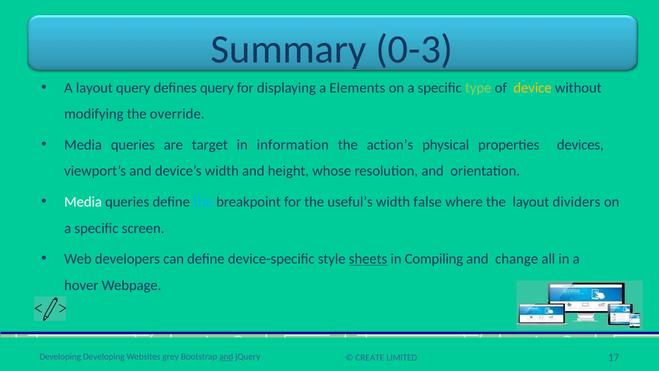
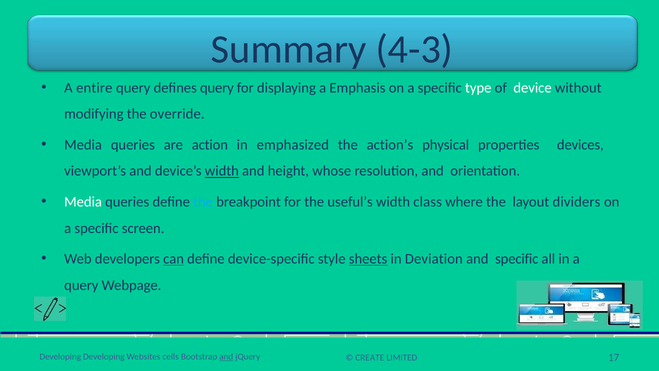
0-3: 0-3 -> 4-3
A layout: layout -> entire
Elements: Elements -> Emphasis
type colour: light green -> white
device colour: yellow -> white
target: target -> action
information: information -> emphasized
width at (222, 171) underline: none -> present
false: false -> class
can underline: none -> present
Compiling: Compiling -> Deviation
and change: change -> specific
hover at (81, 285): hover -> query
grey: grey -> cells
